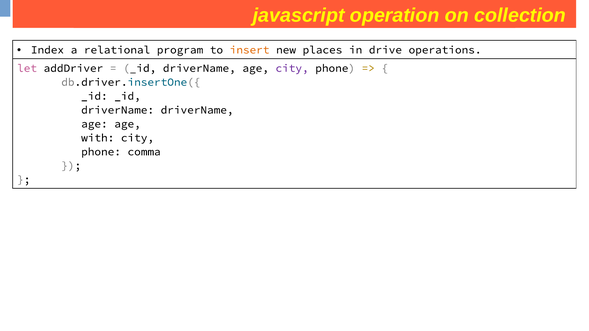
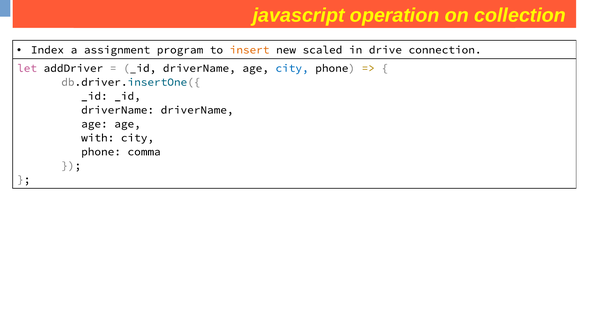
relational: relational -> assignment
places: places -> scaled
operations: operations -> connection
city at (292, 68) colour: purple -> blue
